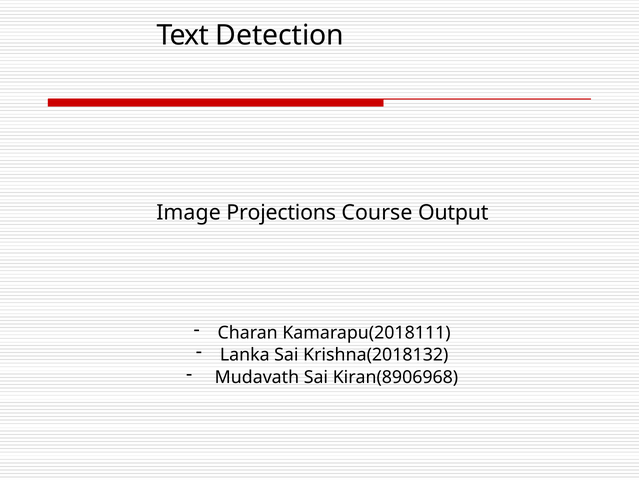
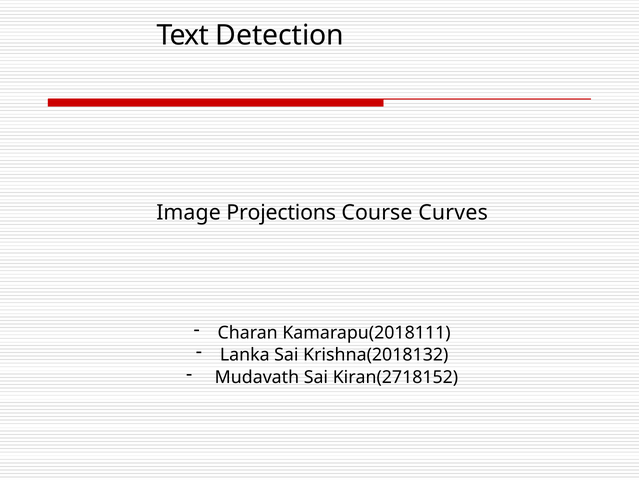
Output: Output -> Curves
Kiran(8906968: Kiran(8906968 -> Kiran(2718152
